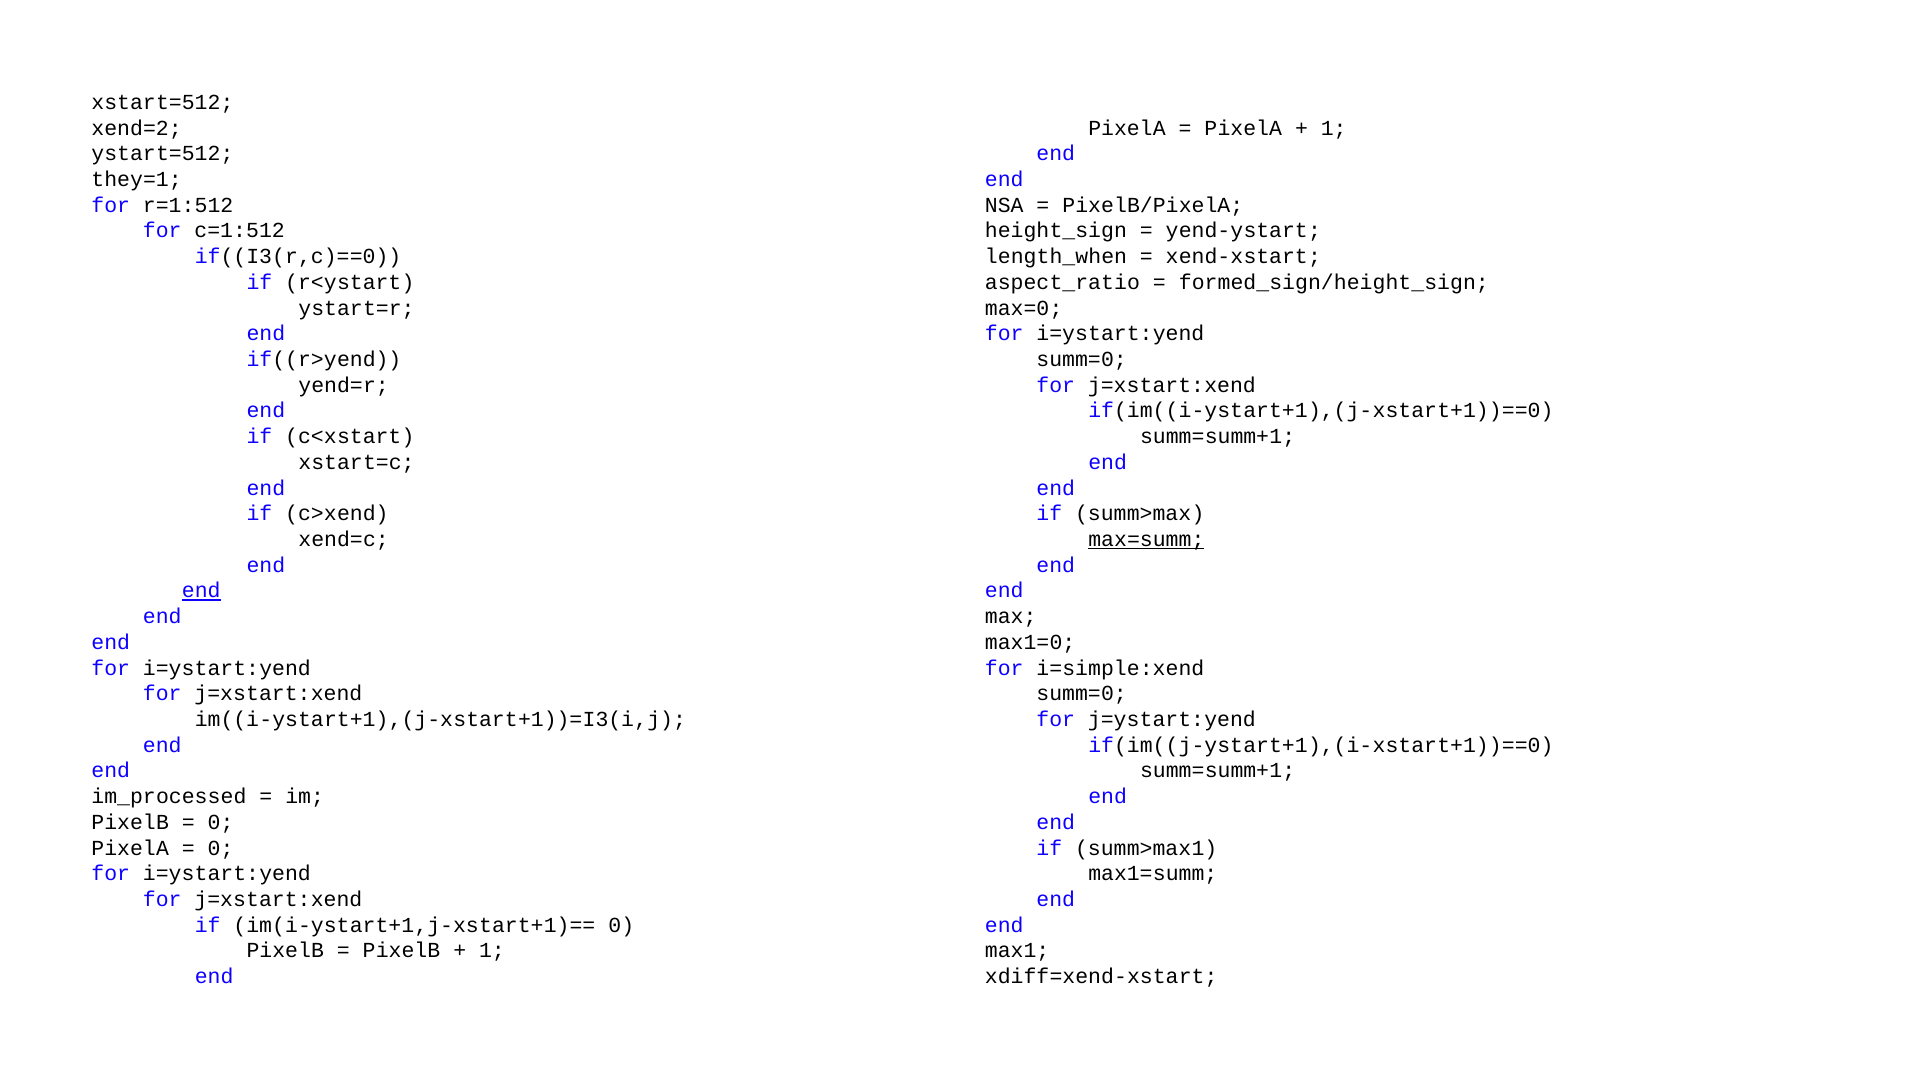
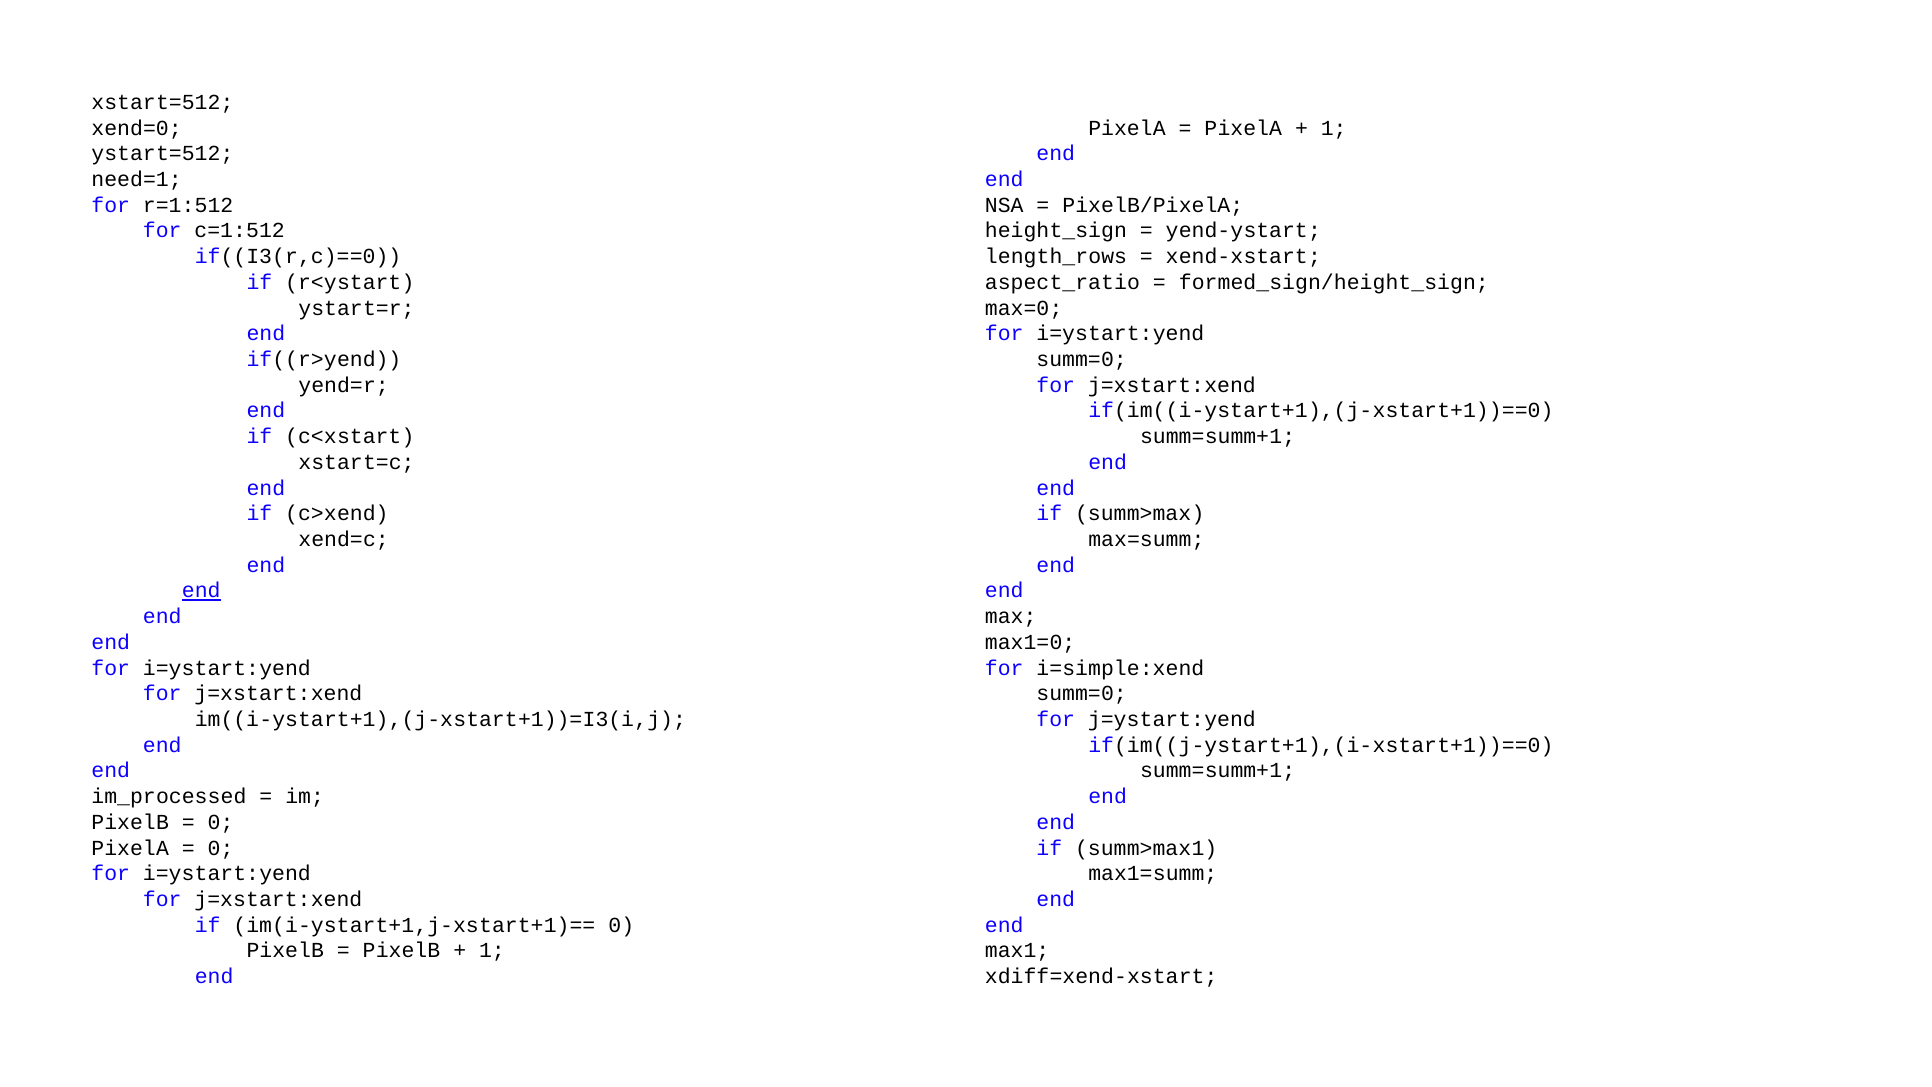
xend=2: xend=2 -> xend=0
they=1: they=1 -> need=1
length_when: length_when -> length_rows
max=summ underline: present -> none
